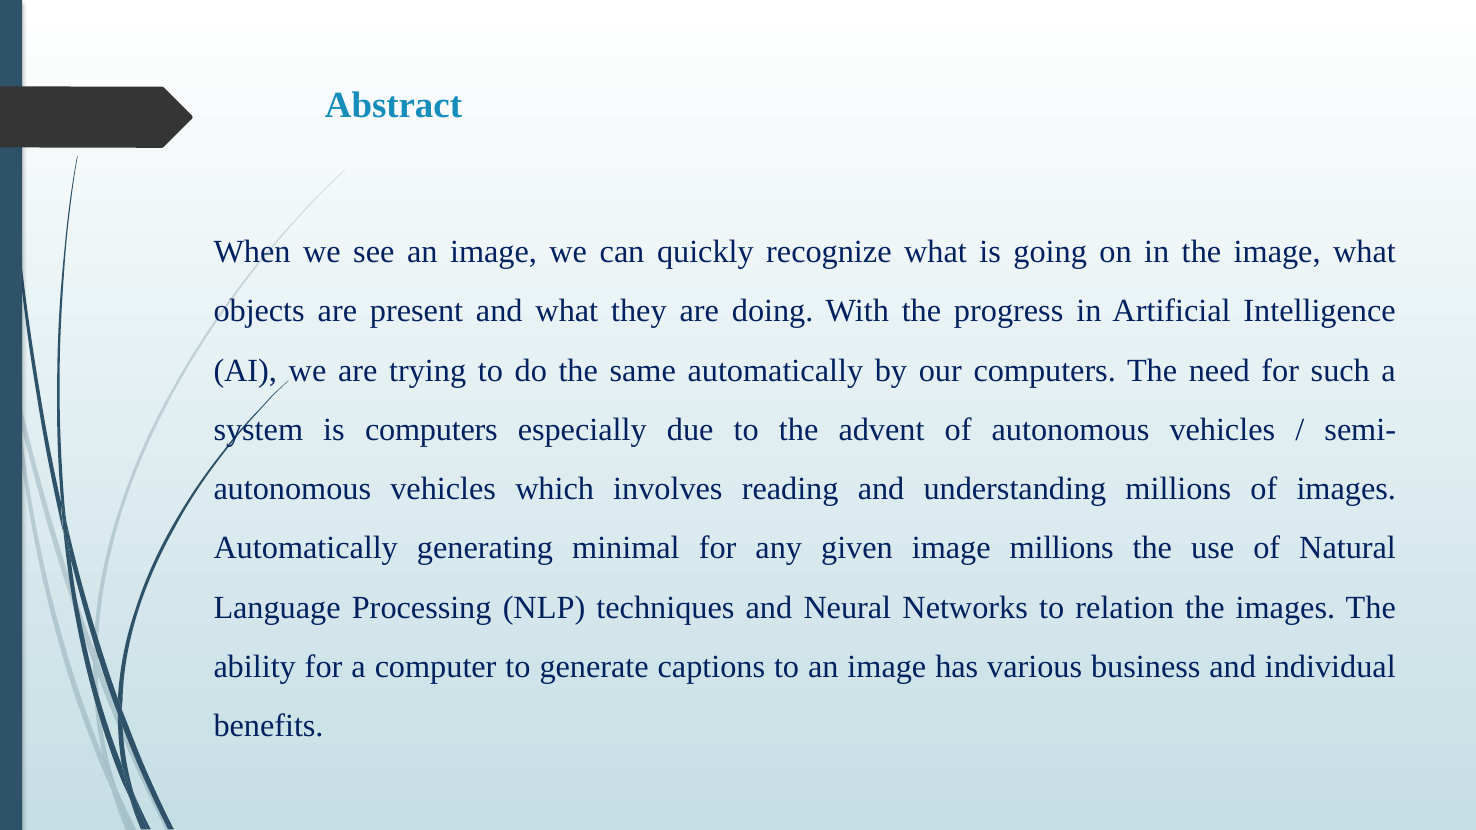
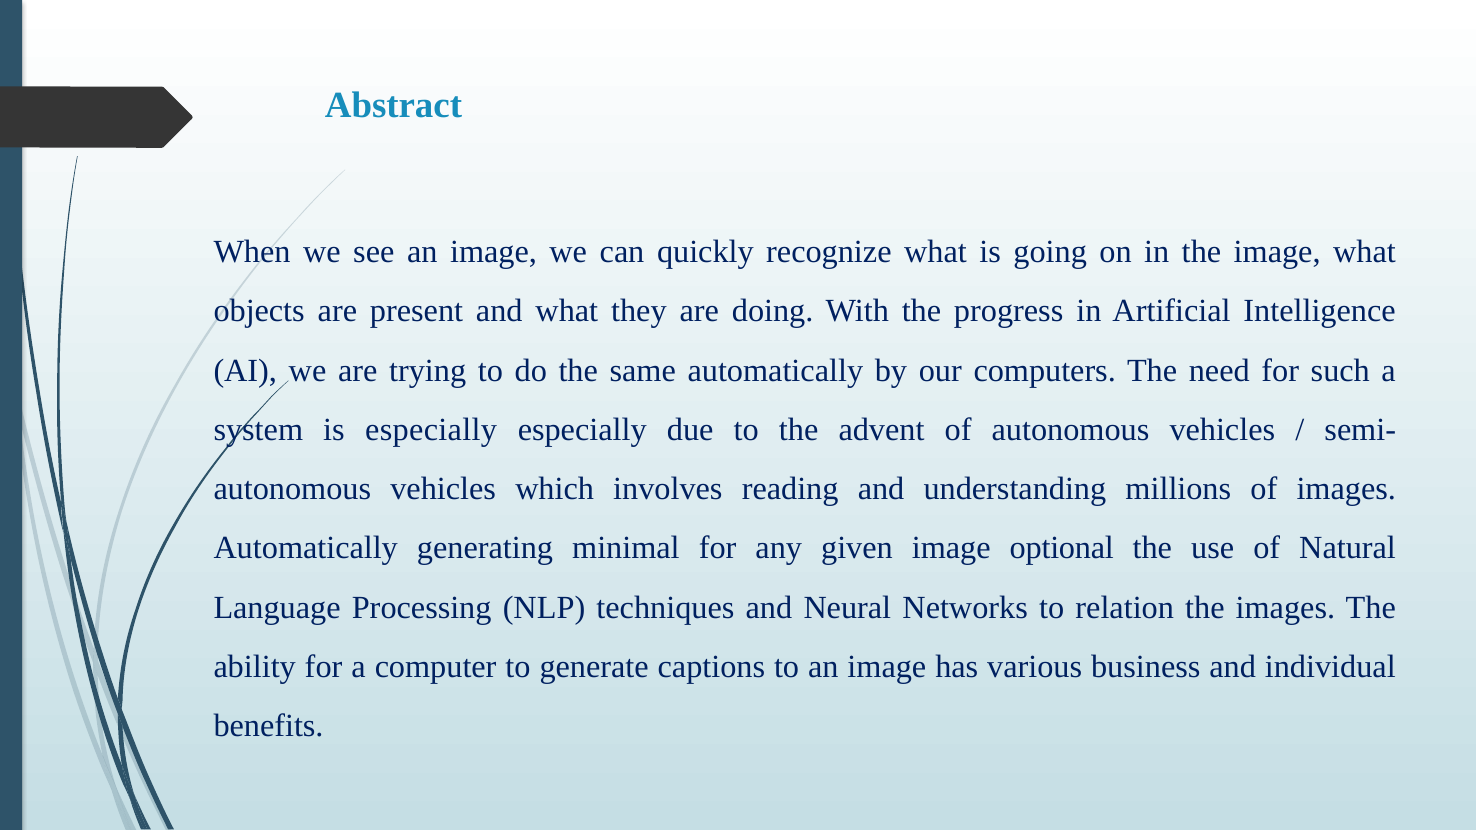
is computers: computers -> especially
image millions: millions -> optional
